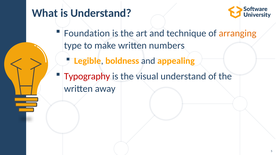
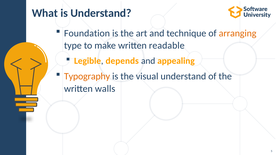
numbers: numbers -> readable
boldness: boldness -> depends
Typography colour: red -> orange
away: away -> walls
